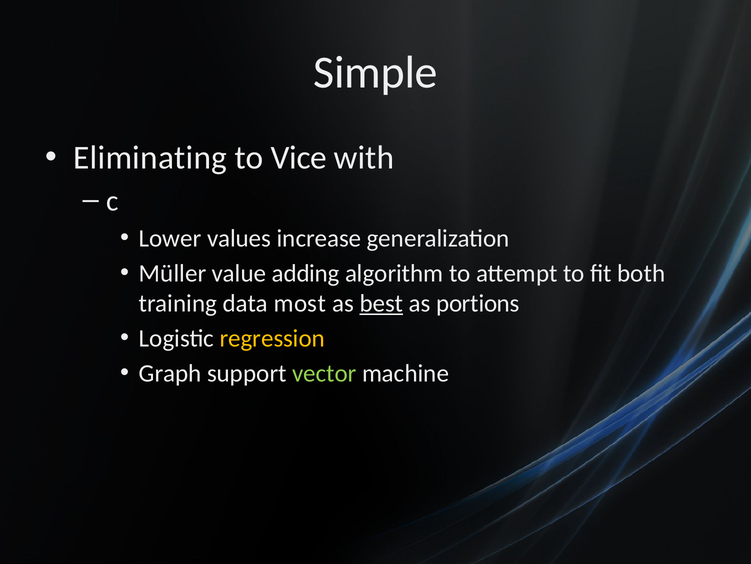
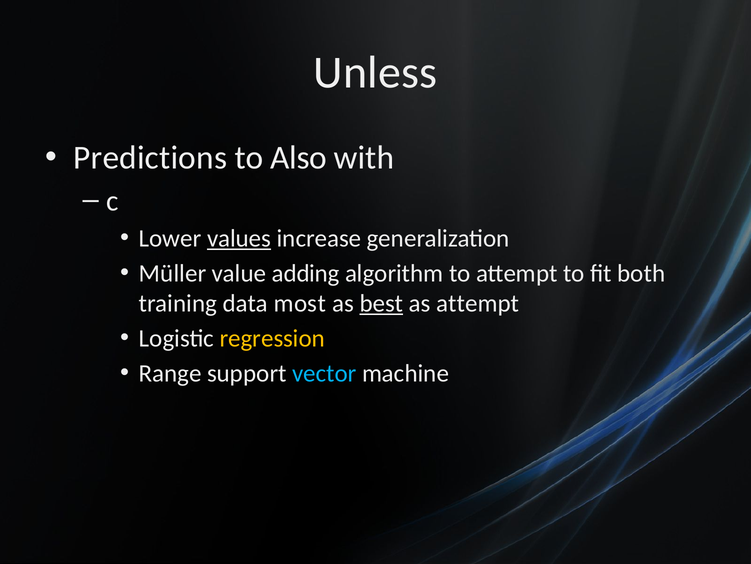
Simple: Simple -> Unless
Eliminating: Eliminating -> Predictions
Vice: Vice -> Also
values underline: none -> present
as portions: portions -> attempt
Graph: Graph -> Range
vector colour: light green -> light blue
